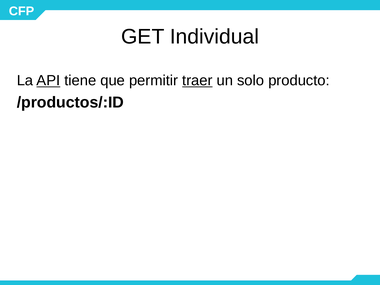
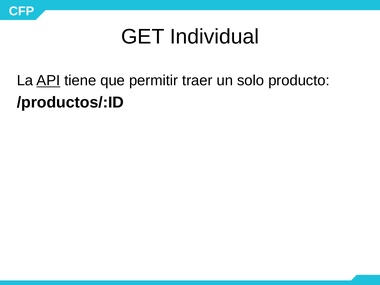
traer underline: present -> none
